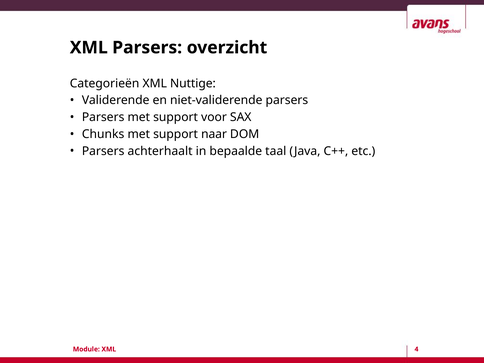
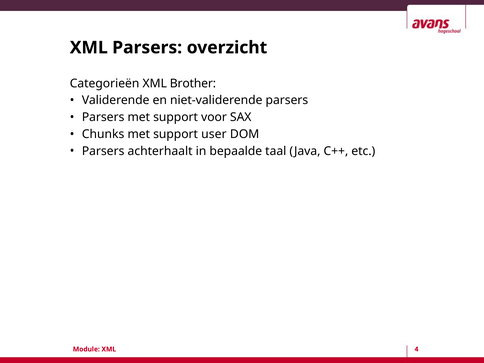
Nuttige: Nuttige -> Brother
naar: naar -> user
